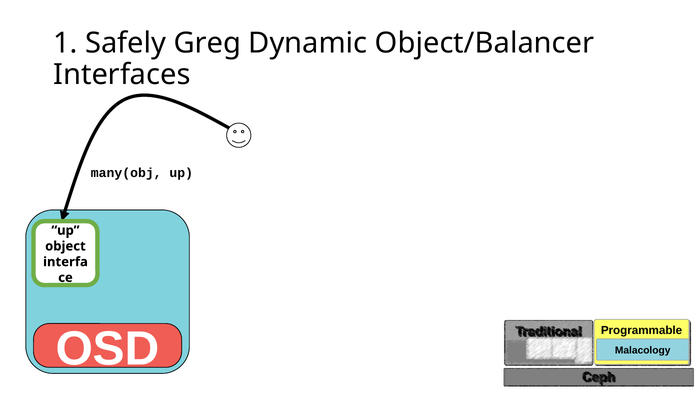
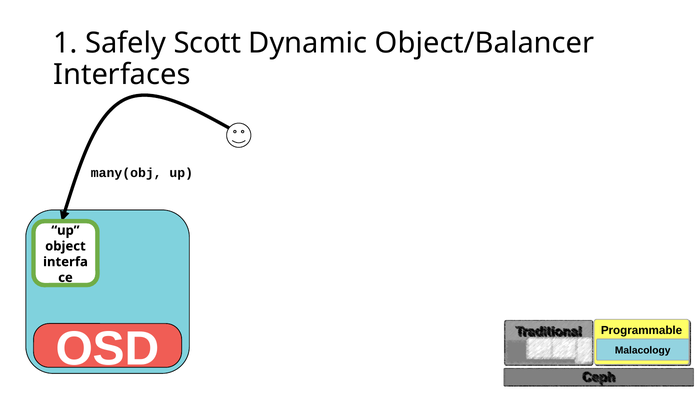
Greg: Greg -> Scott
